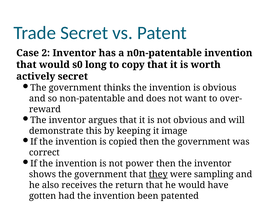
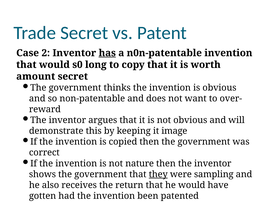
has underline: none -> present
actively: actively -> amount
power: power -> nature
